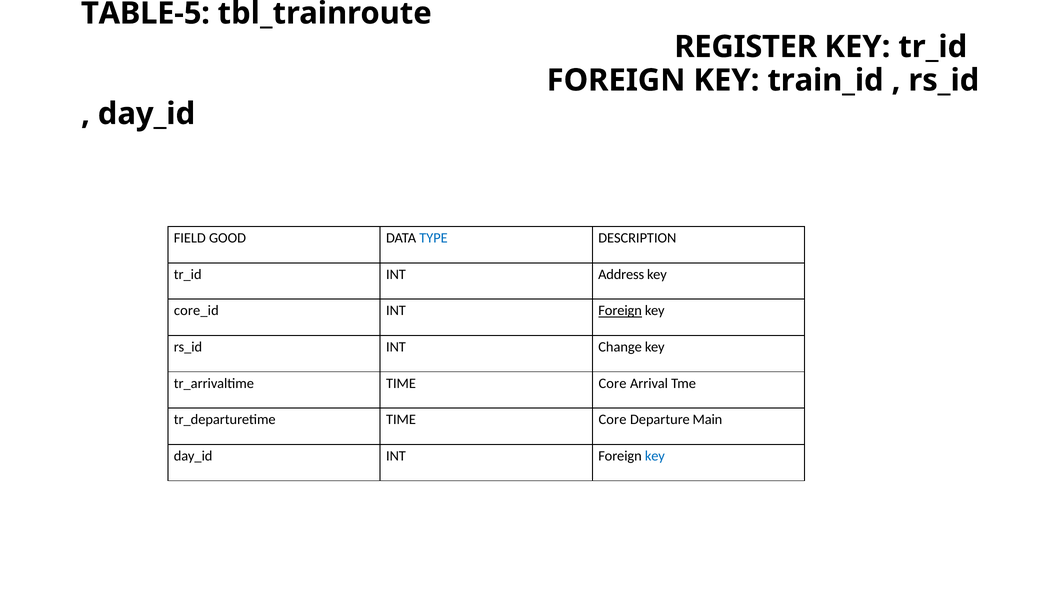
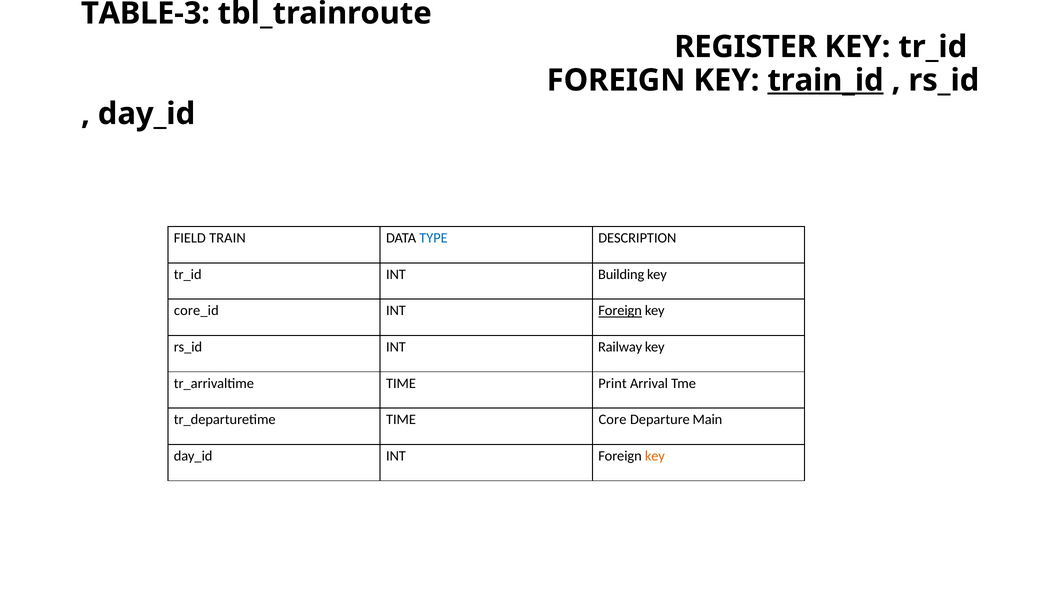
TABLE-5: TABLE-5 -> TABLE-3
train_id underline: none -> present
GOOD: GOOD -> TRAIN
Address: Address -> Building
Change: Change -> Railway
Core at (612, 383): Core -> Print
key at (655, 456) colour: blue -> orange
